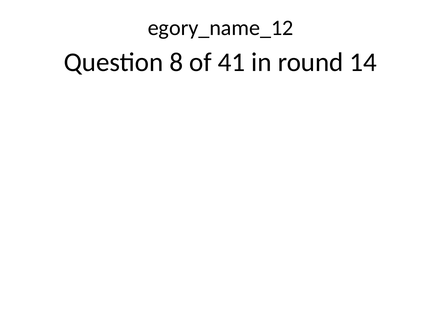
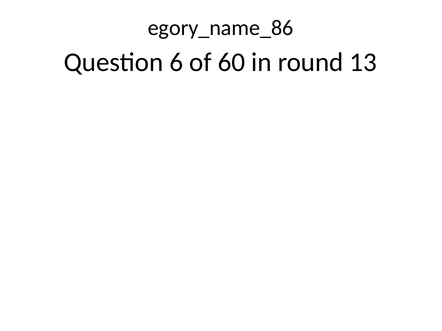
egory_name_12: egory_name_12 -> egory_name_86
8: 8 -> 6
41: 41 -> 60
14: 14 -> 13
